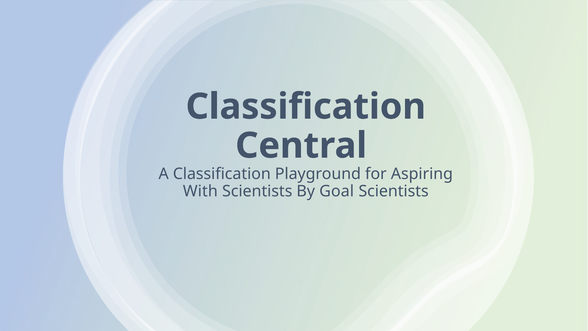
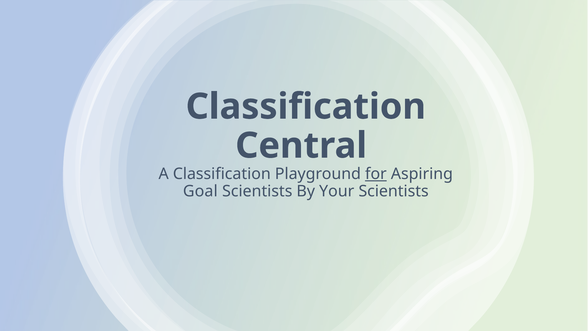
for underline: none -> present
With: With -> Goal
Goal: Goal -> Your
